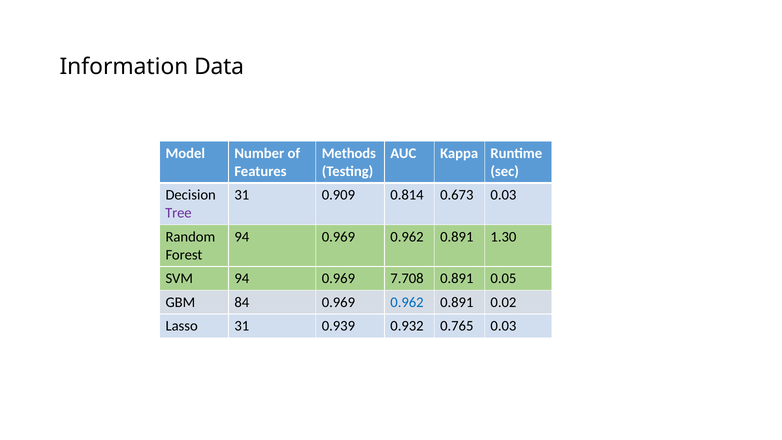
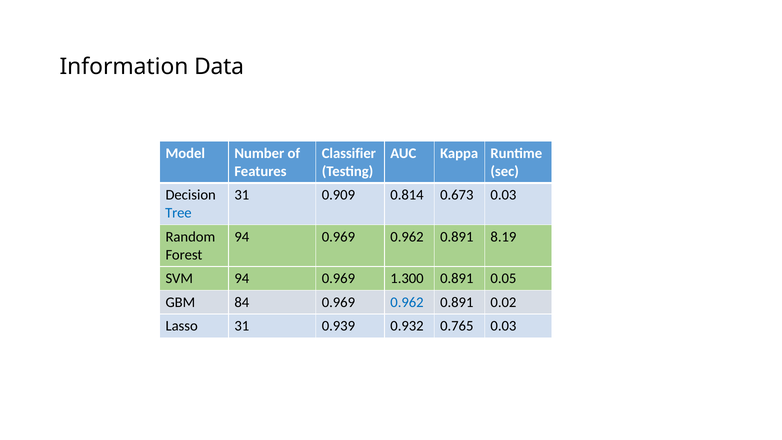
Methods: Methods -> Classifier
Tree colour: purple -> blue
1.30: 1.30 -> 8.19
7.708: 7.708 -> 1.300
